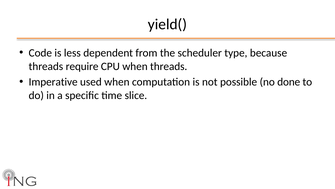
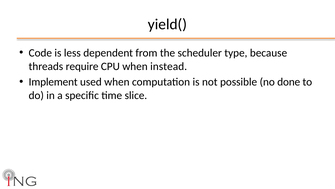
when threads: threads -> instead
Imperative: Imperative -> Implement
